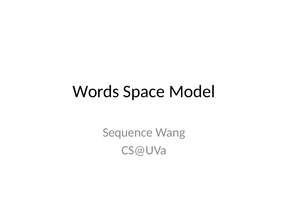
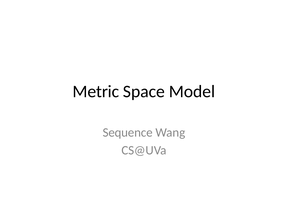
Words: Words -> Metric
